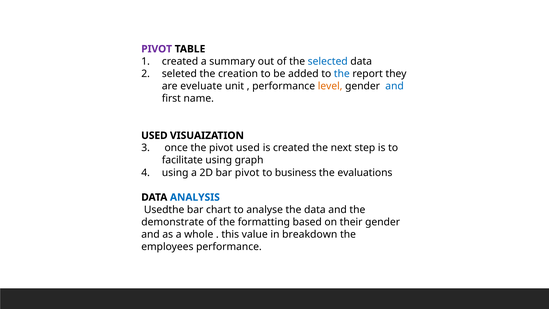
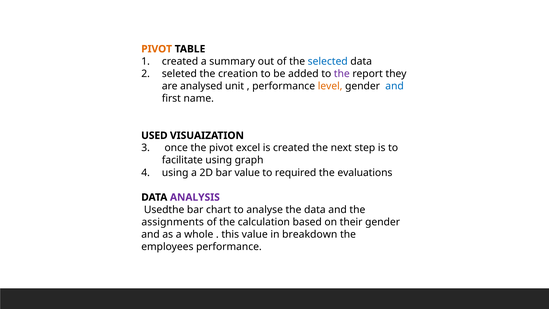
PIVOT at (157, 49) colour: purple -> orange
the at (342, 74) colour: blue -> purple
eveluate: eveluate -> analysed
pivot used: used -> excel
bar pivot: pivot -> value
business: business -> required
ANALYSIS colour: blue -> purple
demonstrate: demonstrate -> assignments
formatting: formatting -> calculation
